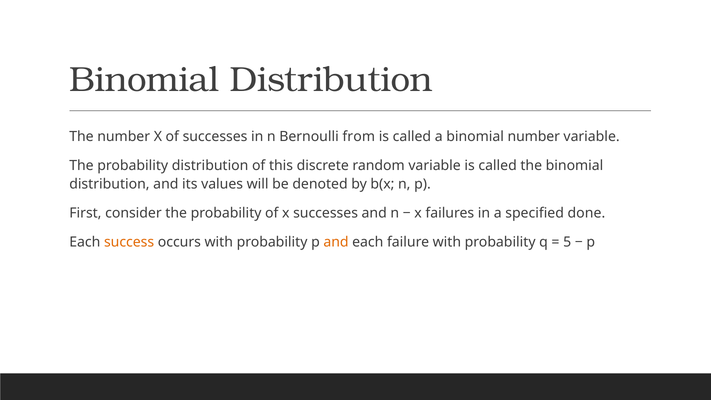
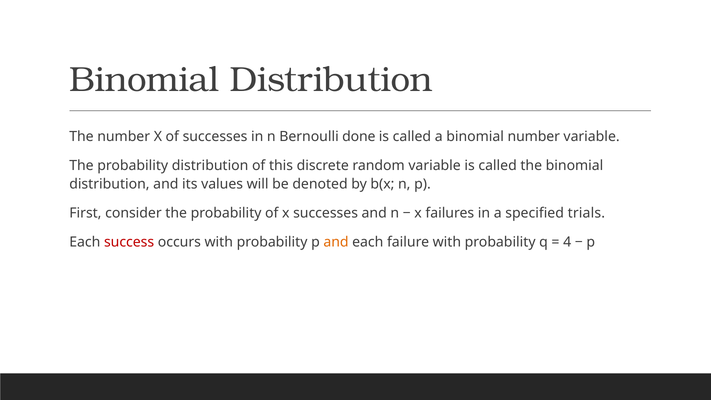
from: from -> done
done: done -> trials
success colour: orange -> red
5: 5 -> 4
